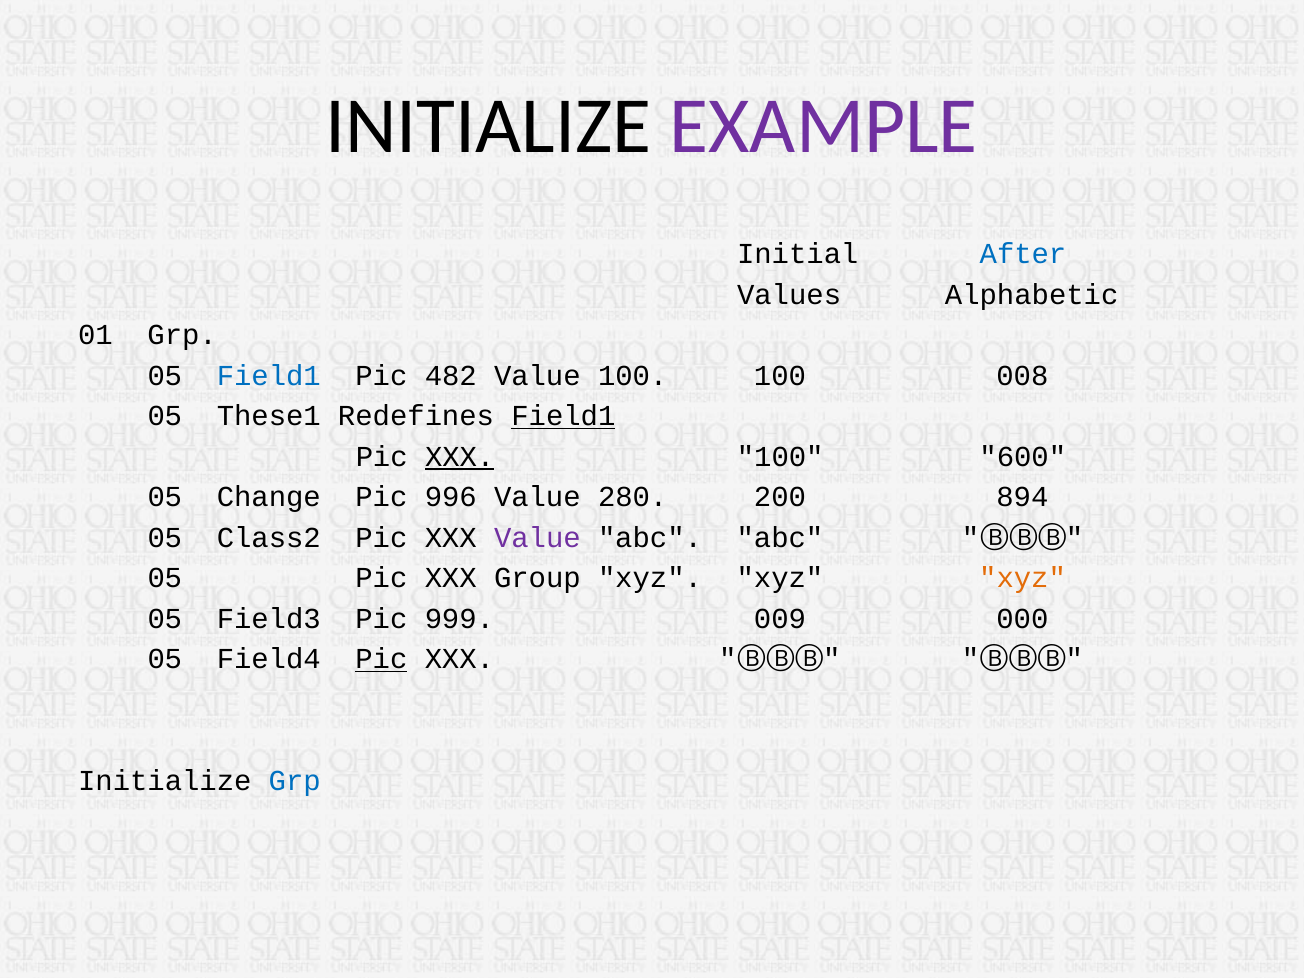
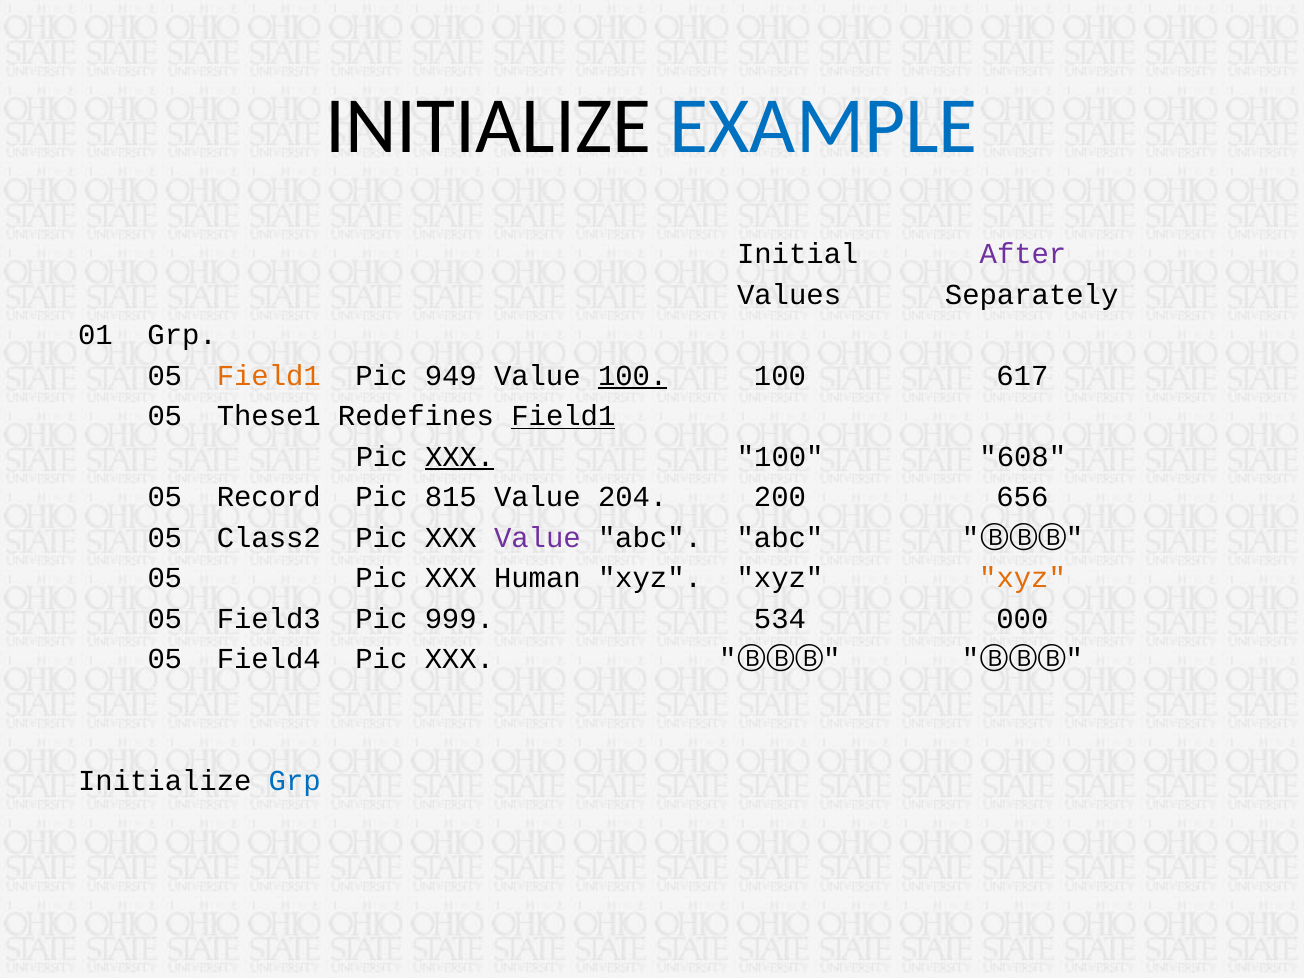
EXAMPLE colour: purple -> blue
After colour: blue -> purple
Alphabetic: Alphabetic -> Separately
Field1 at (269, 376) colour: blue -> orange
482: 482 -> 949
100 at (633, 376) underline: none -> present
008: 008 -> 617
600: 600 -> 608
Change: Change -> Record
996: 996 -> 815
280: 280 -> 204
894: 894 -> 656
Group: Group -> Human
009: 009 -> 534
Pic at (381, 659) underline: present -> none
